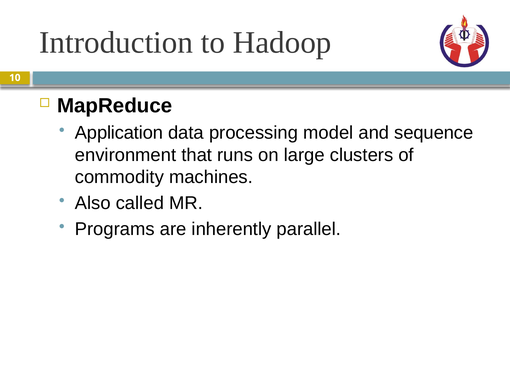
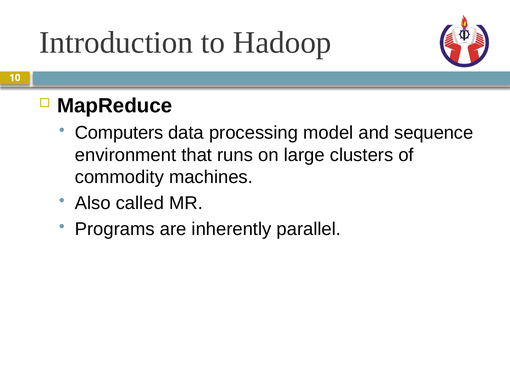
Application: Application -> Computers
